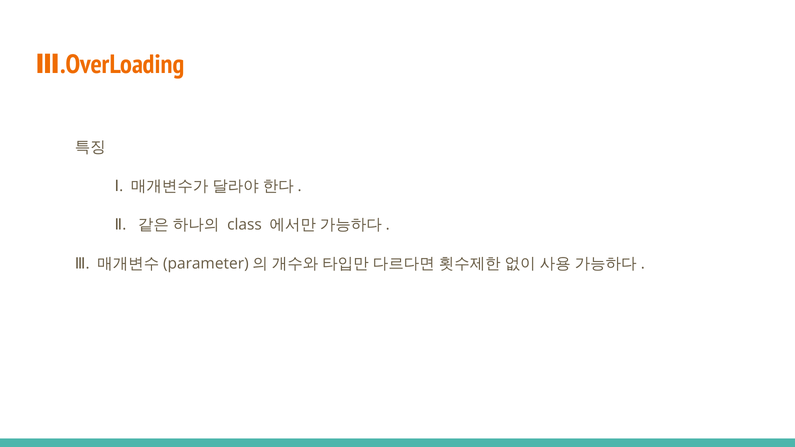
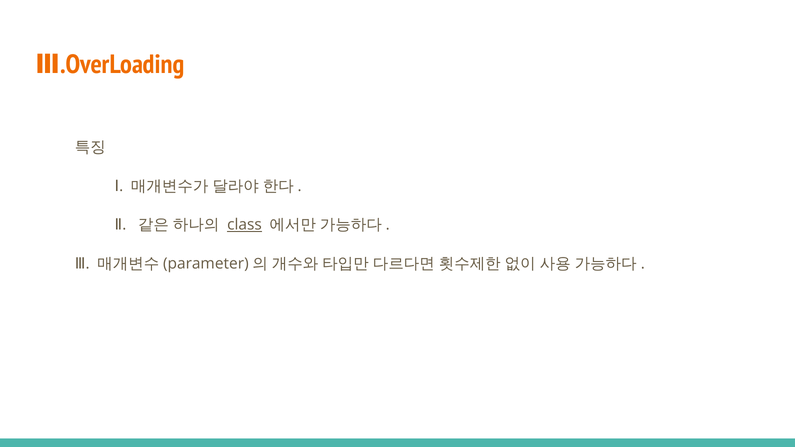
class underline: none -> present
